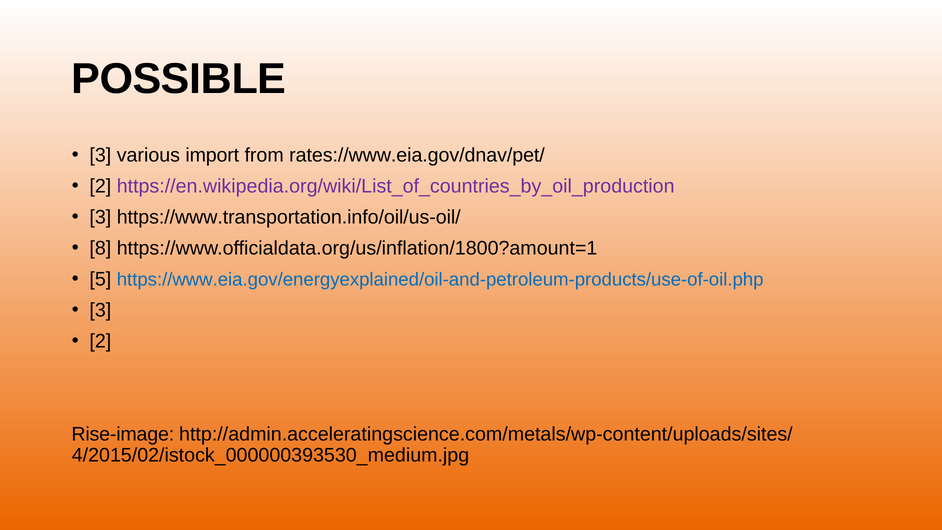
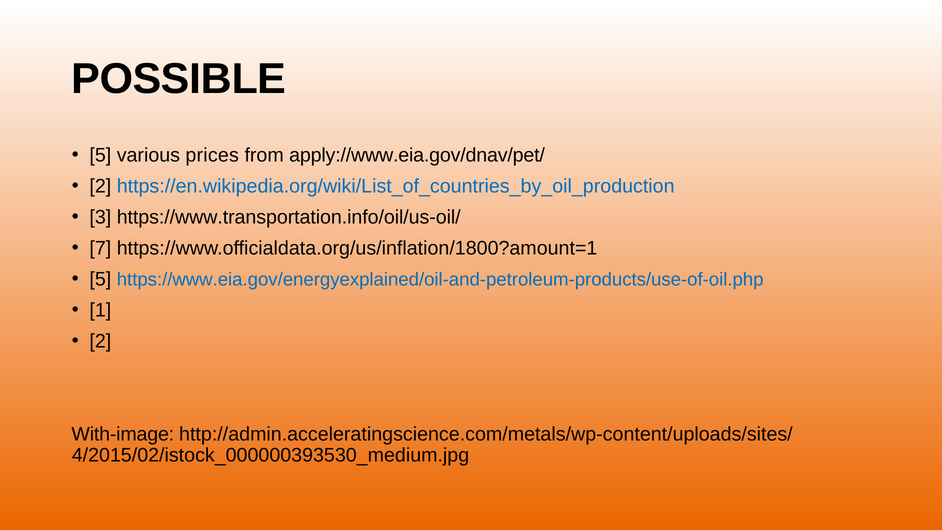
3 at (100, 155): 3 -> 5
import: import -> prices
rates://www.eia.gov/dnav/pet/: rates://www.eia.gov/dnav/pet/ -> apply://www.eia.gov/dnav/pet/
https://en.wikipedia.org/wiki/List_of_countries_by_oil_production colour: purple -> blue
8: 8 -> 7
3 at (100, 310): 3 -> 1
Rise-image: Rise-image -> With-image
